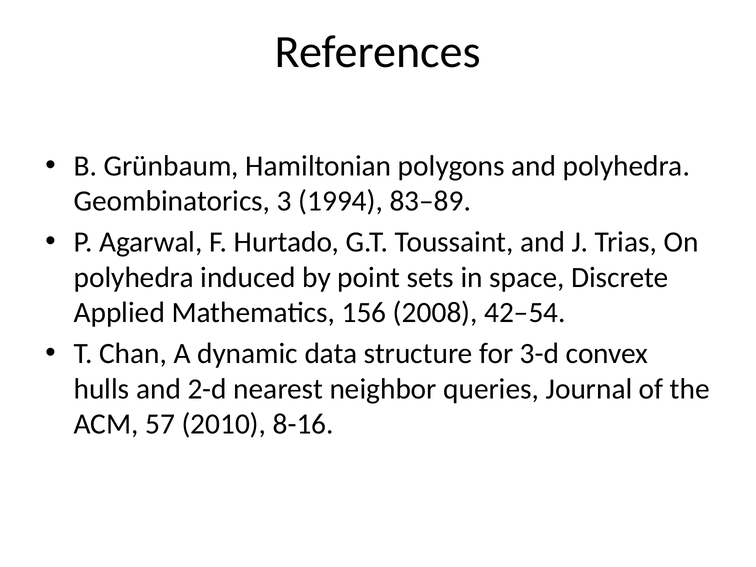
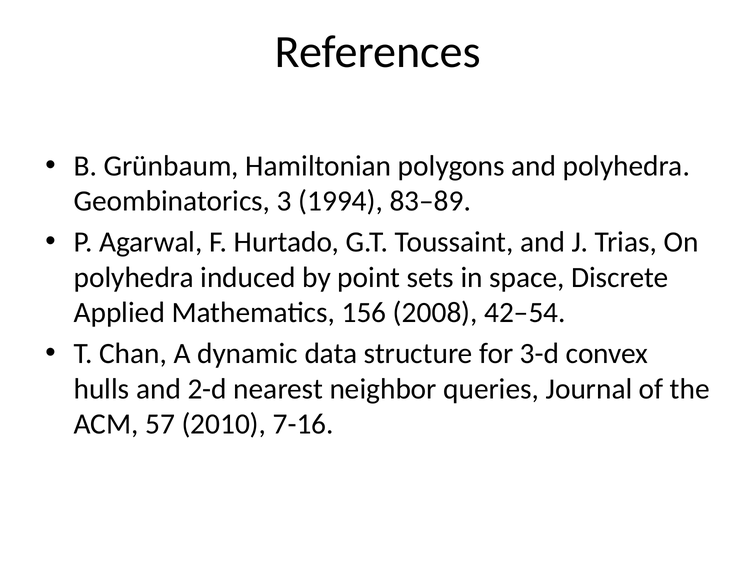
8-16: 8-16 -> 7-16
